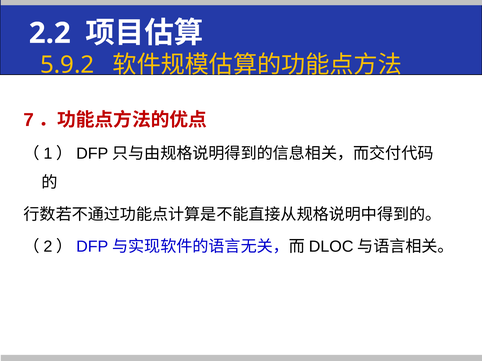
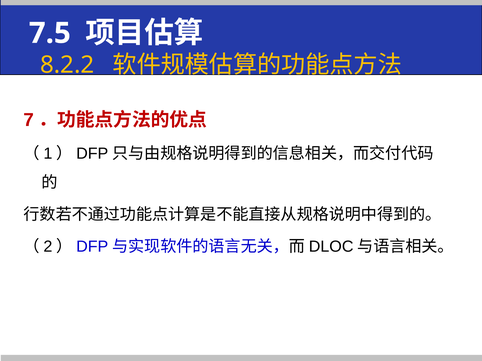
2.2: 2.2 -> 7.5
5.9.2: 5.9.2 -> 8.2.2
